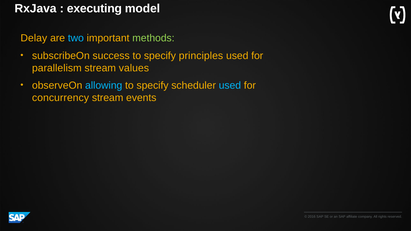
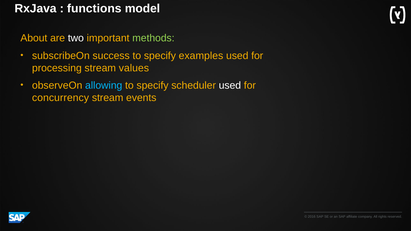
executing: executing -> functions
Delay: Delay -> About
two colour: light blue -> white
principles: principles -> examples
parallelism: parallelism -> processing
used at (230, 85) colour: light blue -> white
